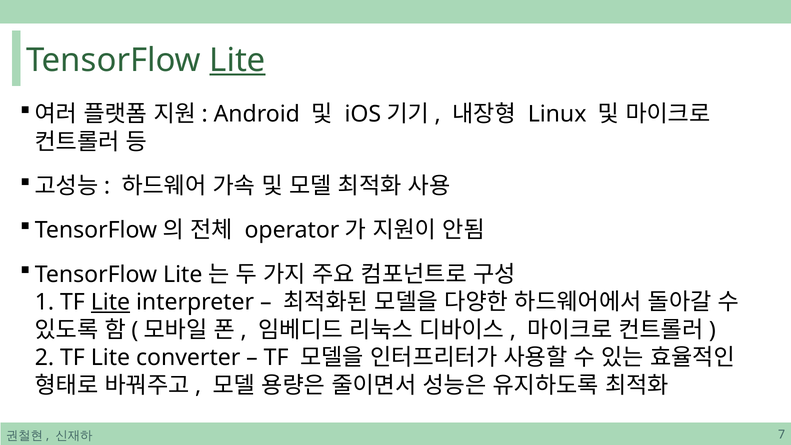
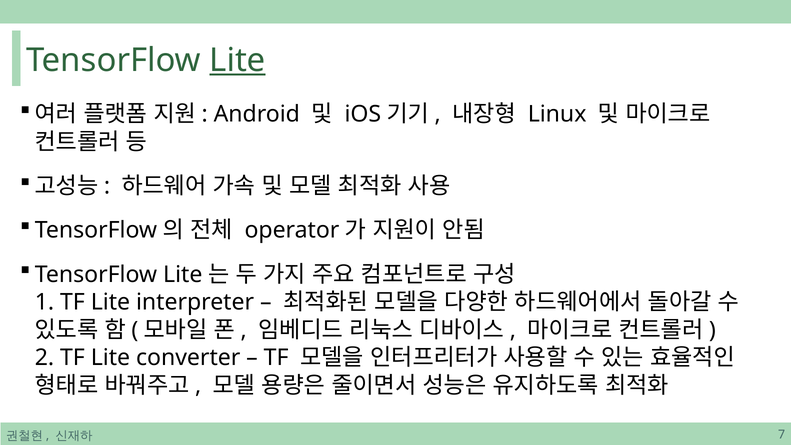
Lite at (110, 302) underline: present -> none
